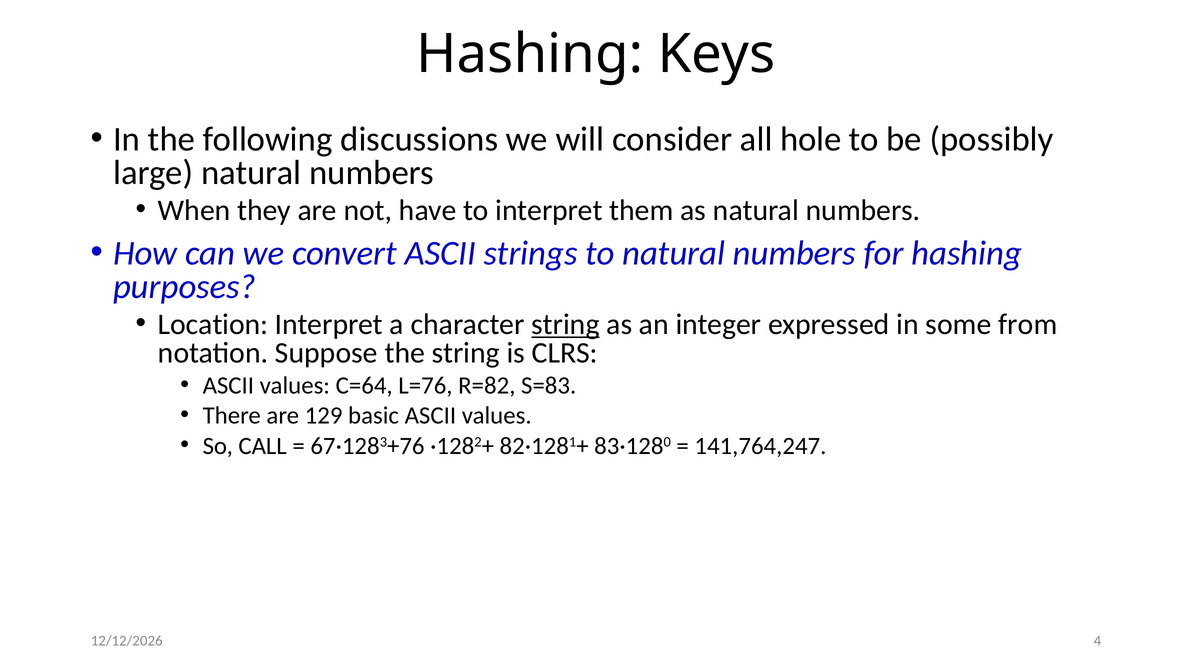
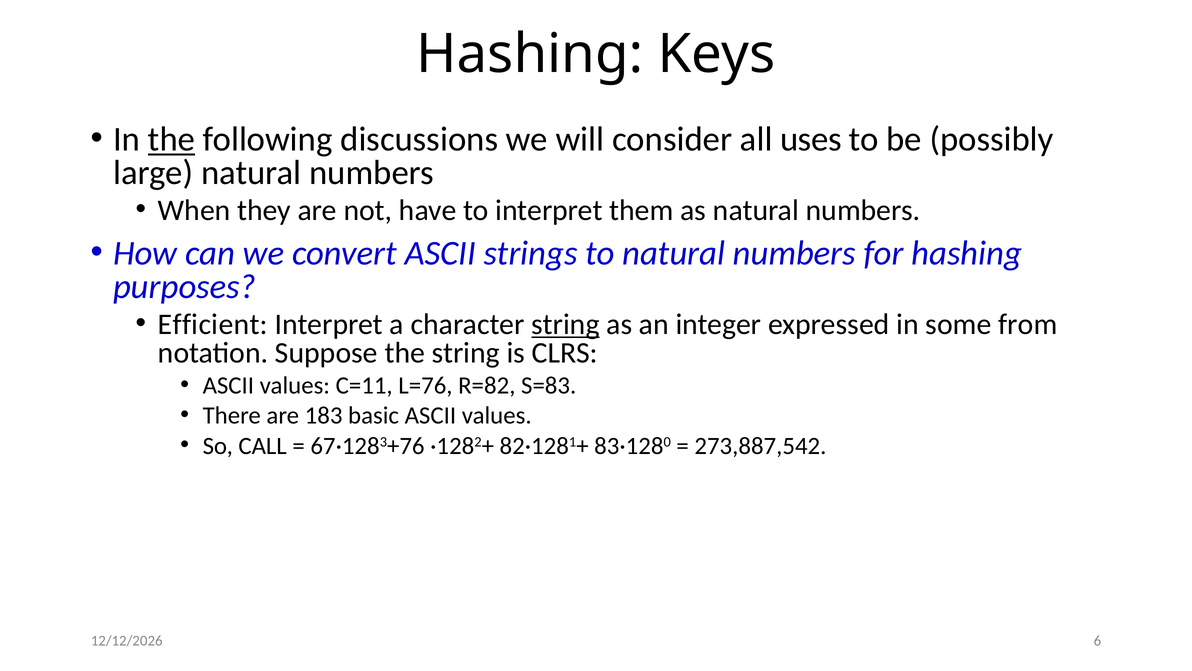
the at (171, 139) underline: none -> present
hole: hole -> uses
Location: Location -> Efficient
C=64: C=64 -> C=11
129: 129 -> 183
141,764,247: 141,764,247 -> 273,887,542
4: 4 -> 6
